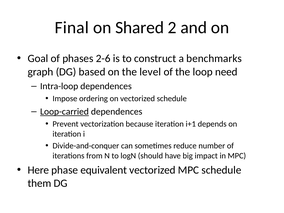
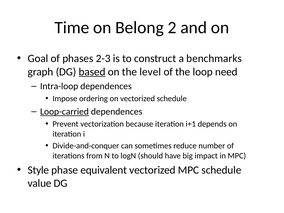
Final: Final -> Time
Shared: Shared -> Belong
2-6: 2-6 -> 2-3
based underline: none -> present
Here: Here -> Style
them: them -> value
